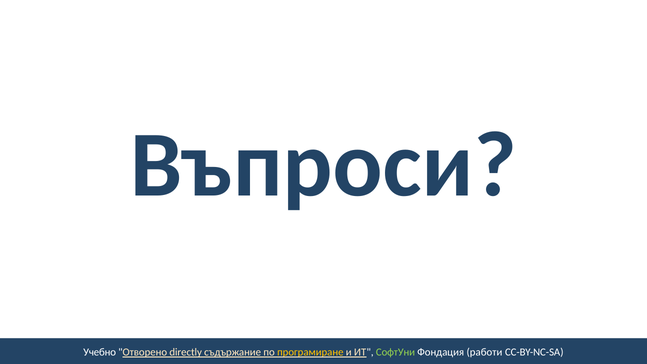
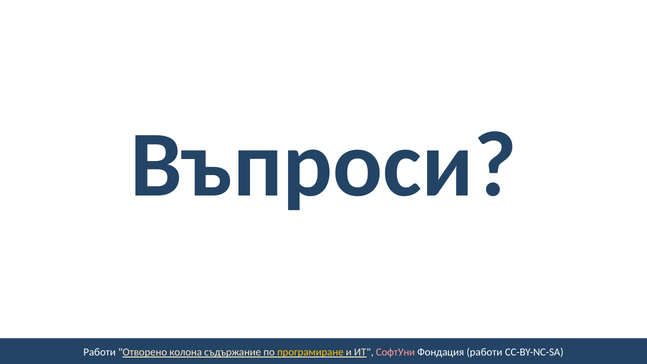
Учебно at (100, 352): Учебно -> Работи
directly: directly -> колона
СофтУни colour: light green -> pink
